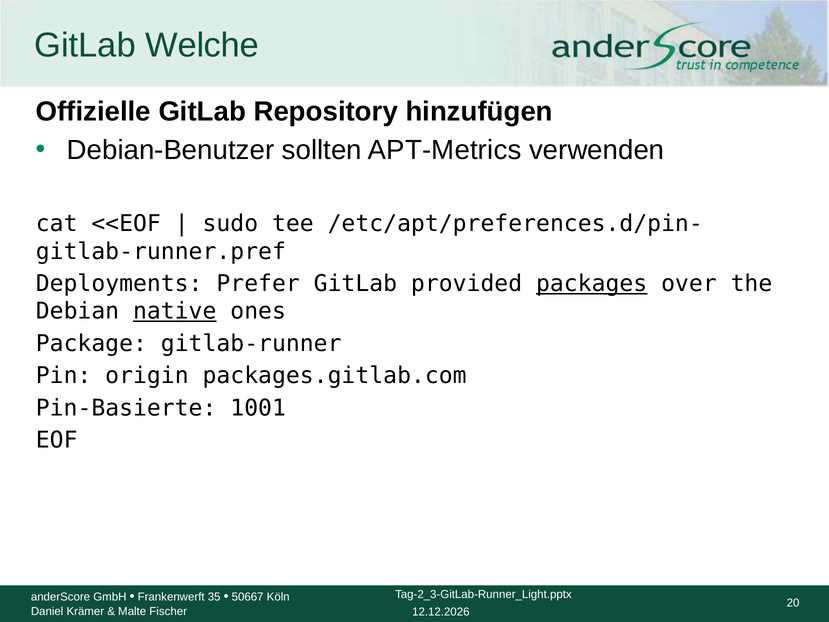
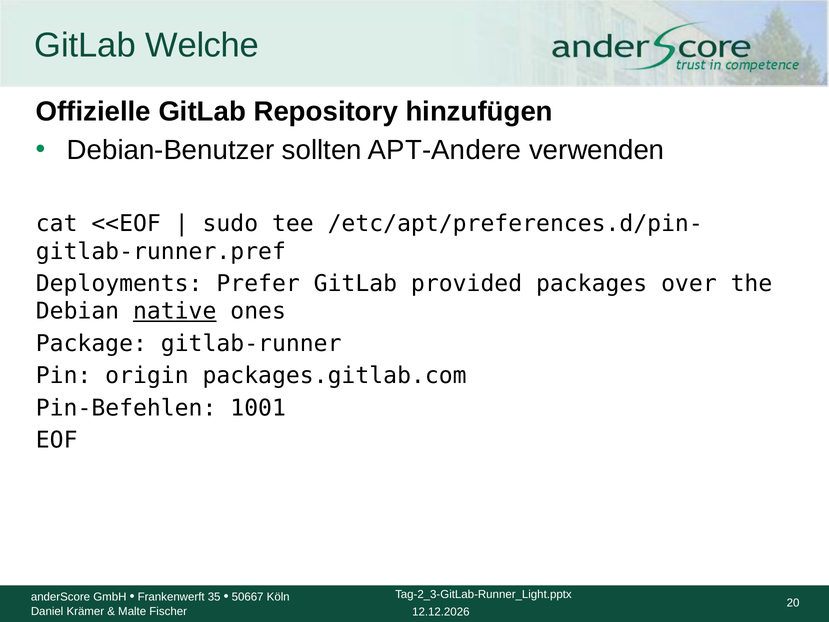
APT-Metrics: APT-Metrics -> APT-Andere
packages underline: present -> none
Pin-Basierte: Pin-Basierte -> Pin-Befehlen
